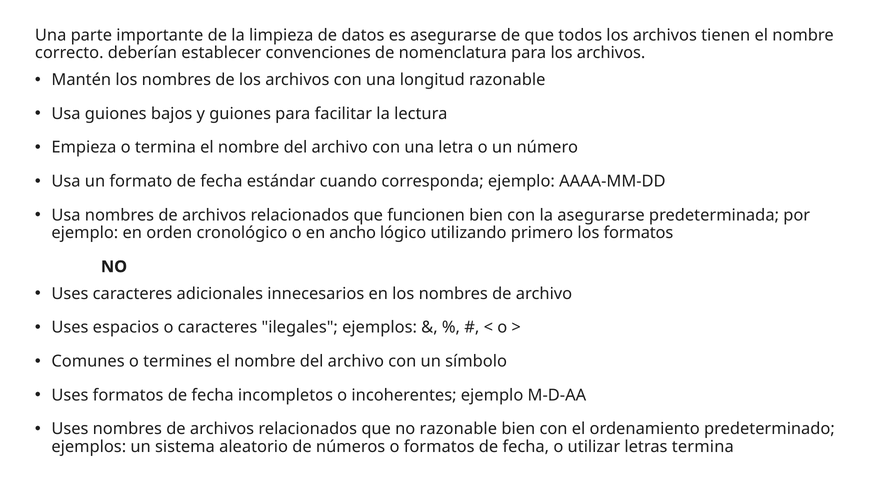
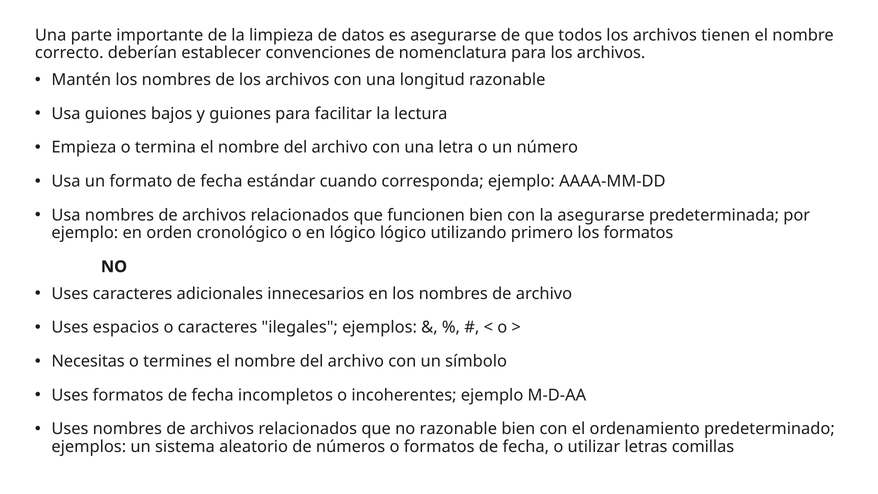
en ancho: ancho -> lógico
Comunes: Comunes -> Necesitas
letras termina: termina -> comillas
